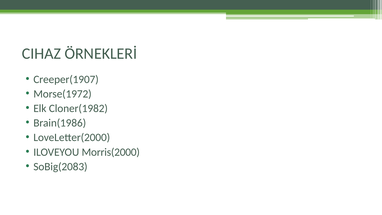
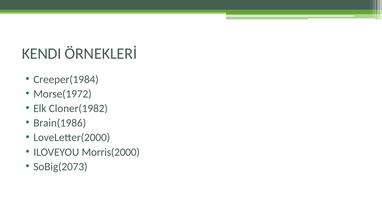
CIHAZ: CIHAZ -> KENDI
Creeper(1907: Creeper(1907 -> Creeper(1984
SoBig(2083: SoBig(2083 -> SoBig(2073
